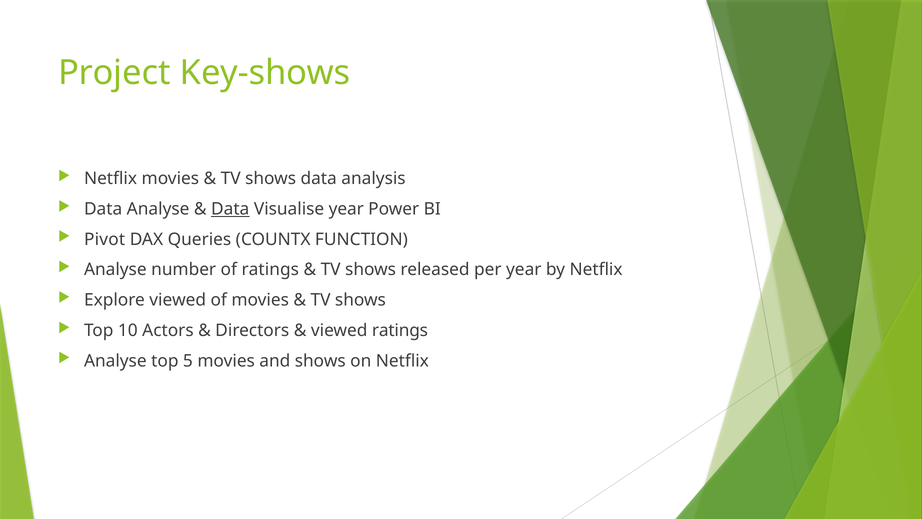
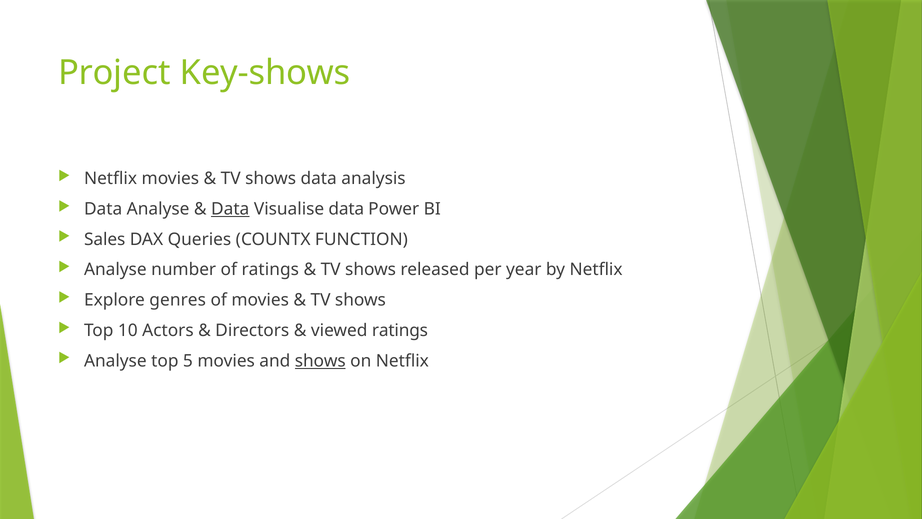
Visualise year: year -> data
Pivot: Pivot -> Sales
Explore viewed: viewed -> genres
shows at (320, 361) underline: none -> present
